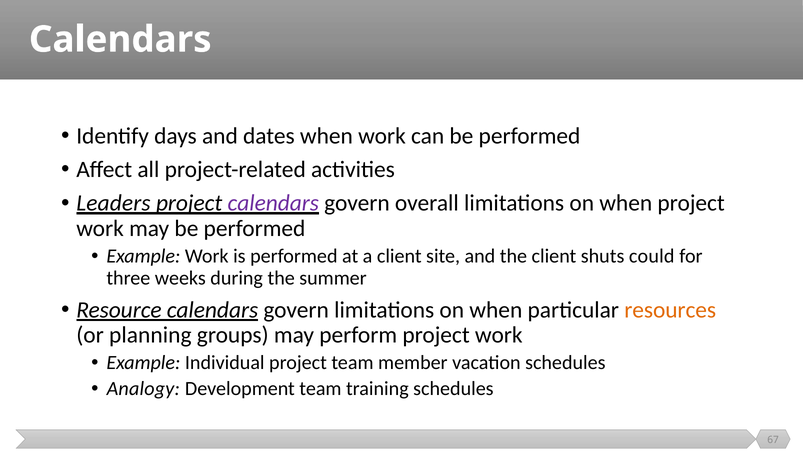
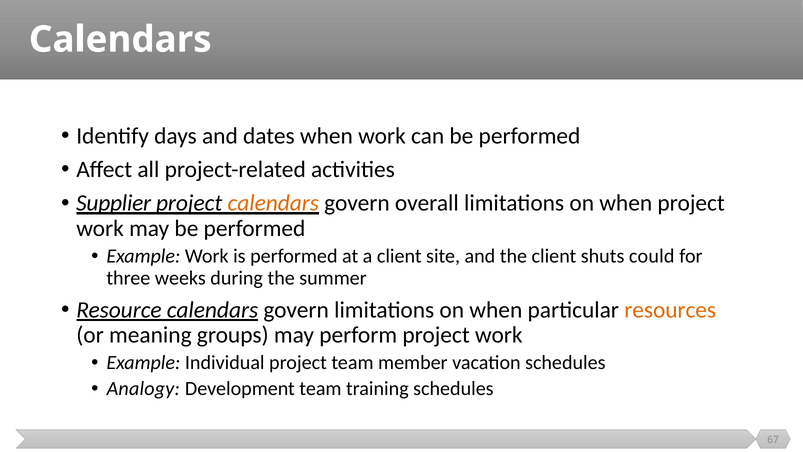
Leaders: Leaders -> Supplier
calendars at (273, 203) colour: purple -> orange
planning: planning -> meaning
